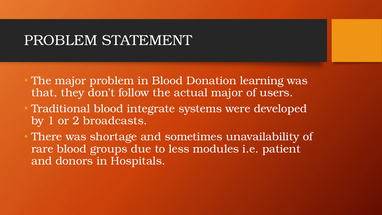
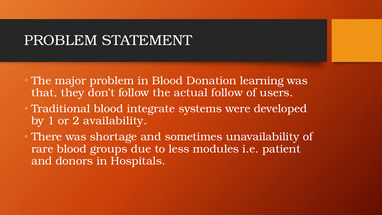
actual major: major -> follow
broadcasts: broadcasts -> availability
